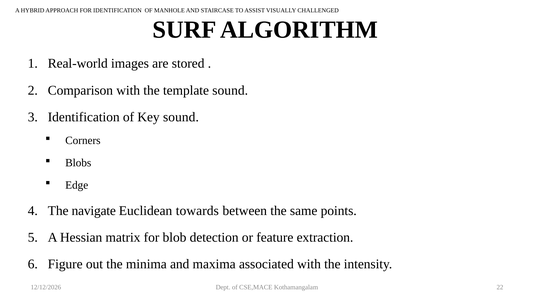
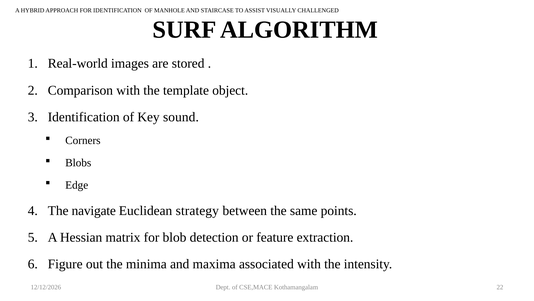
template sound: sound -> object
towards: towards -> strategy
